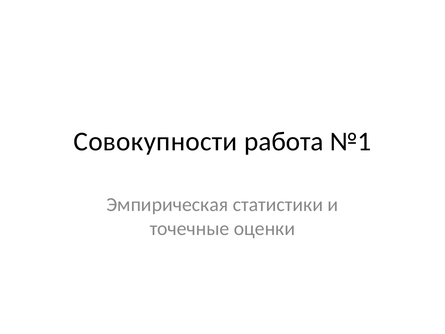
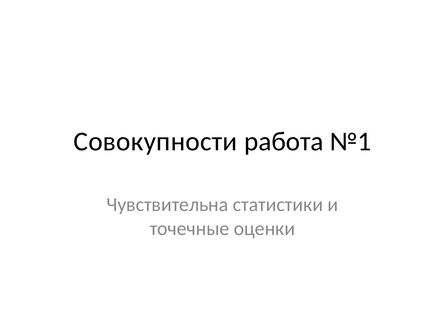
Эмпирическая: Эмпирическая -> Чувствительна
